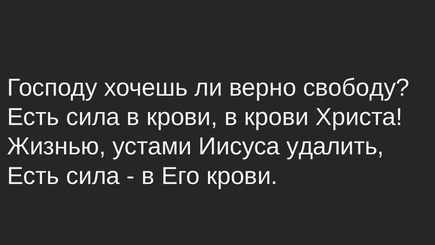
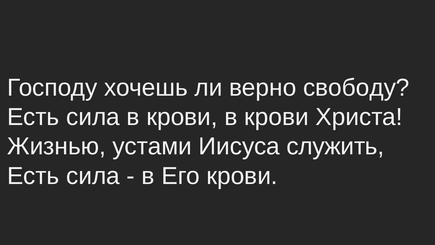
удалить: удалить -> служить
